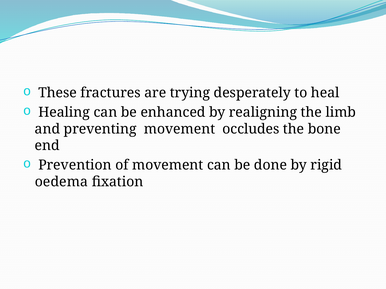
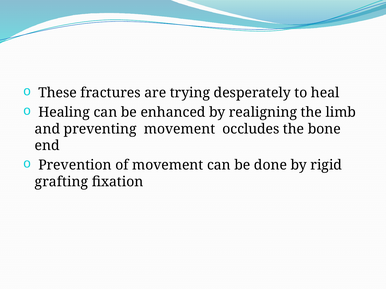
oedema: oedema -> grafting
